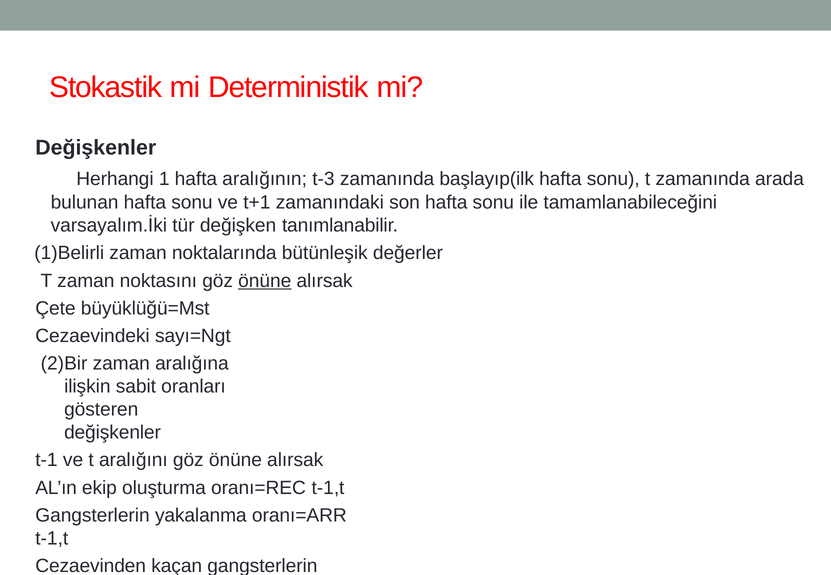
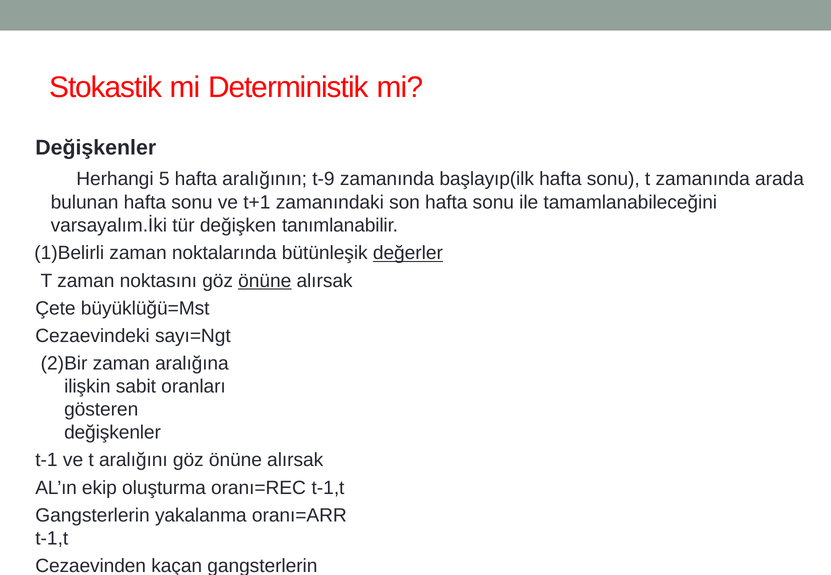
1: 1 -> 5
t-3: t-3 -> t-9
değerler underline: none -> present
